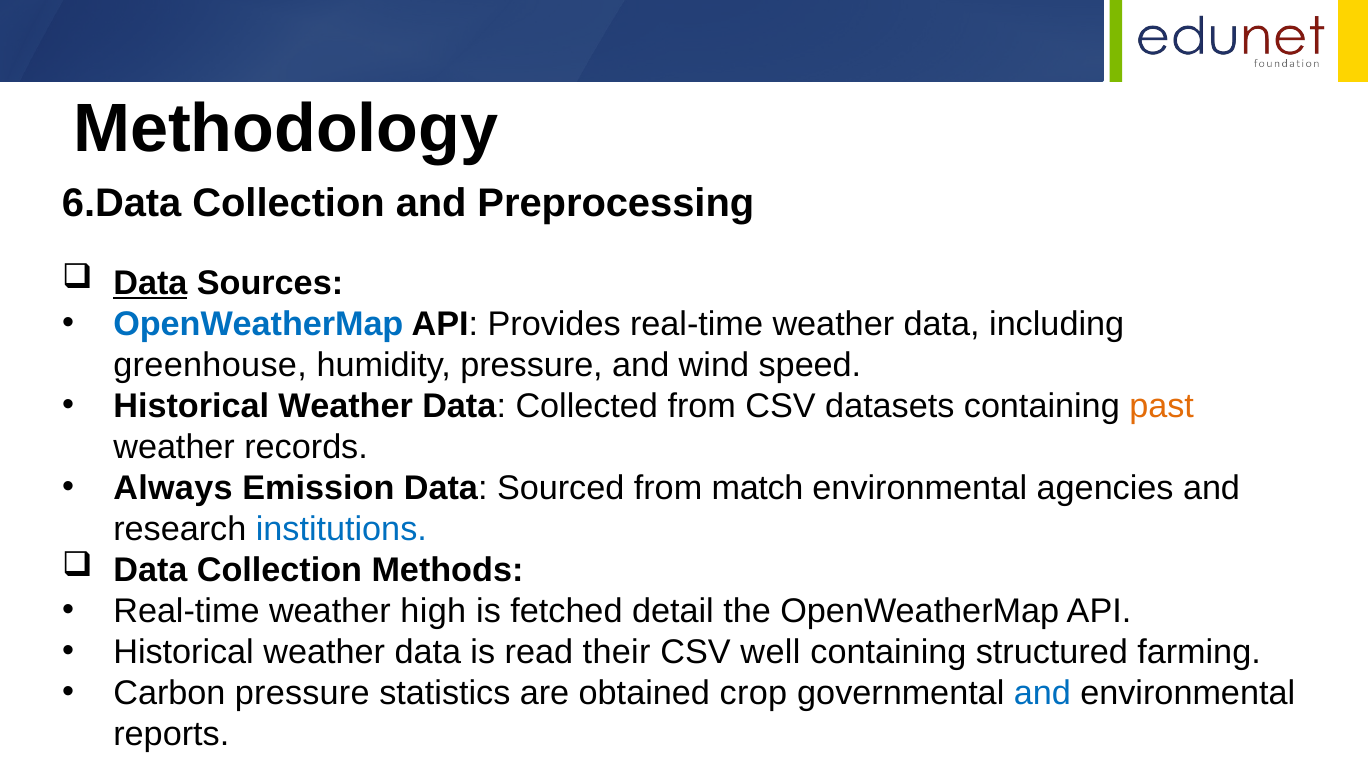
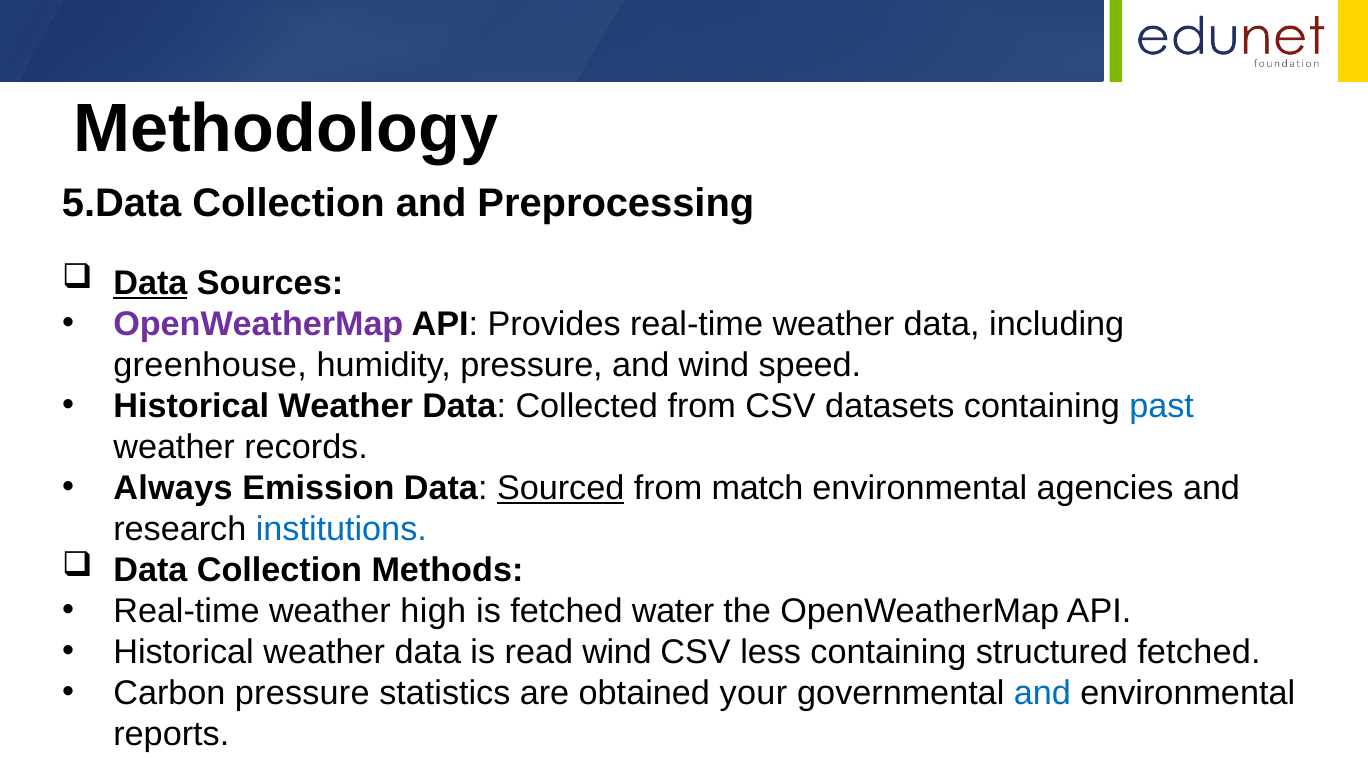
6.Data: 6.Data -> 5.Data
OpenWeatherMap at (258, 324) colour: blue -> purple
past colour: orange -> blue
Sourced underline: none -> present
detail: detail -> water
read their: their -> wind
well: well -> less
structured farming: farming -> fetched
crop: crop -> your
